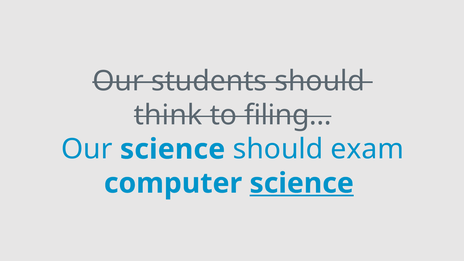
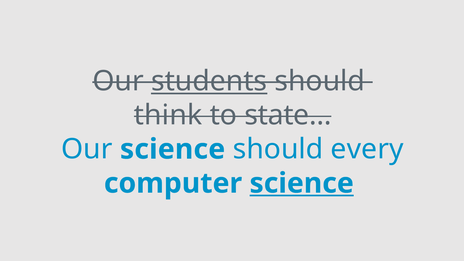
students underline: none -> present
filing…: filing… -> state…
exam: exam -> every
